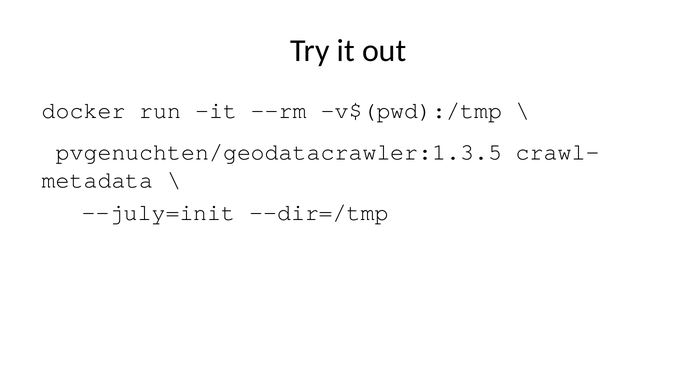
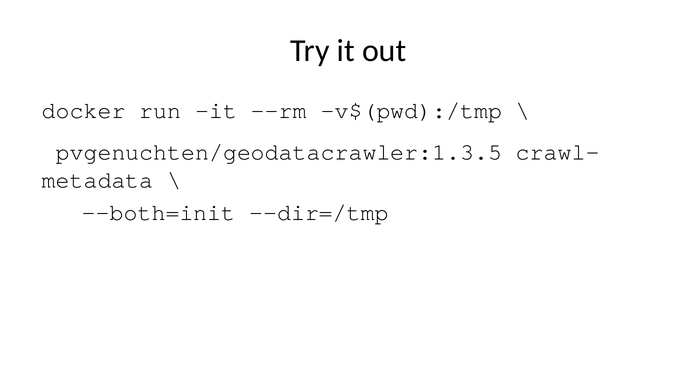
--july=init: --july=init -> --both=init
